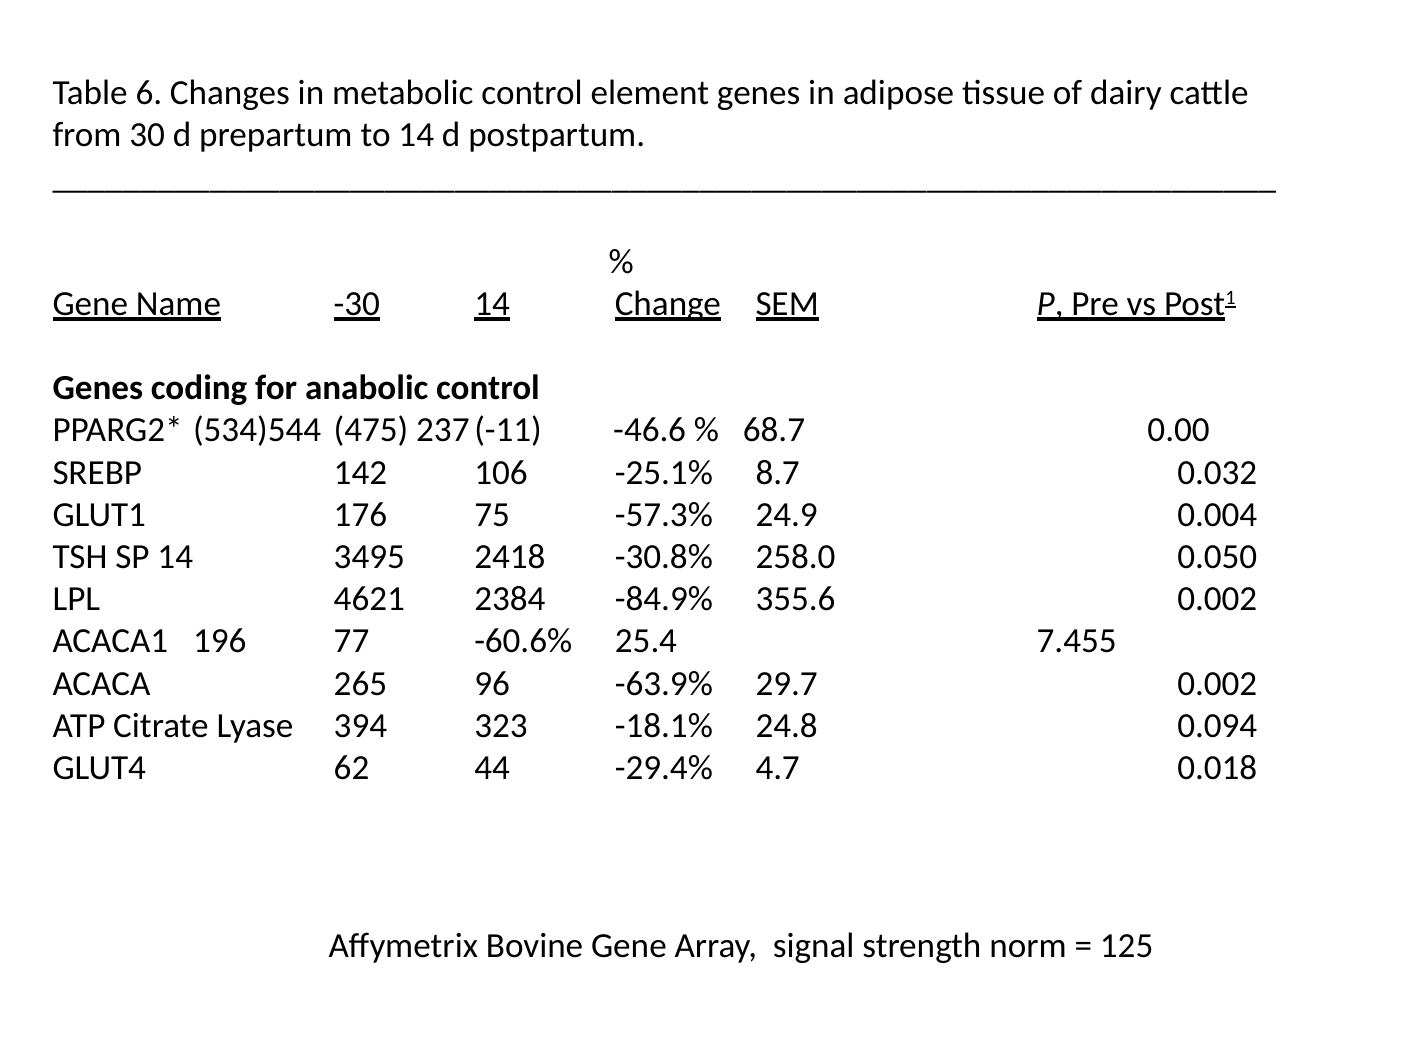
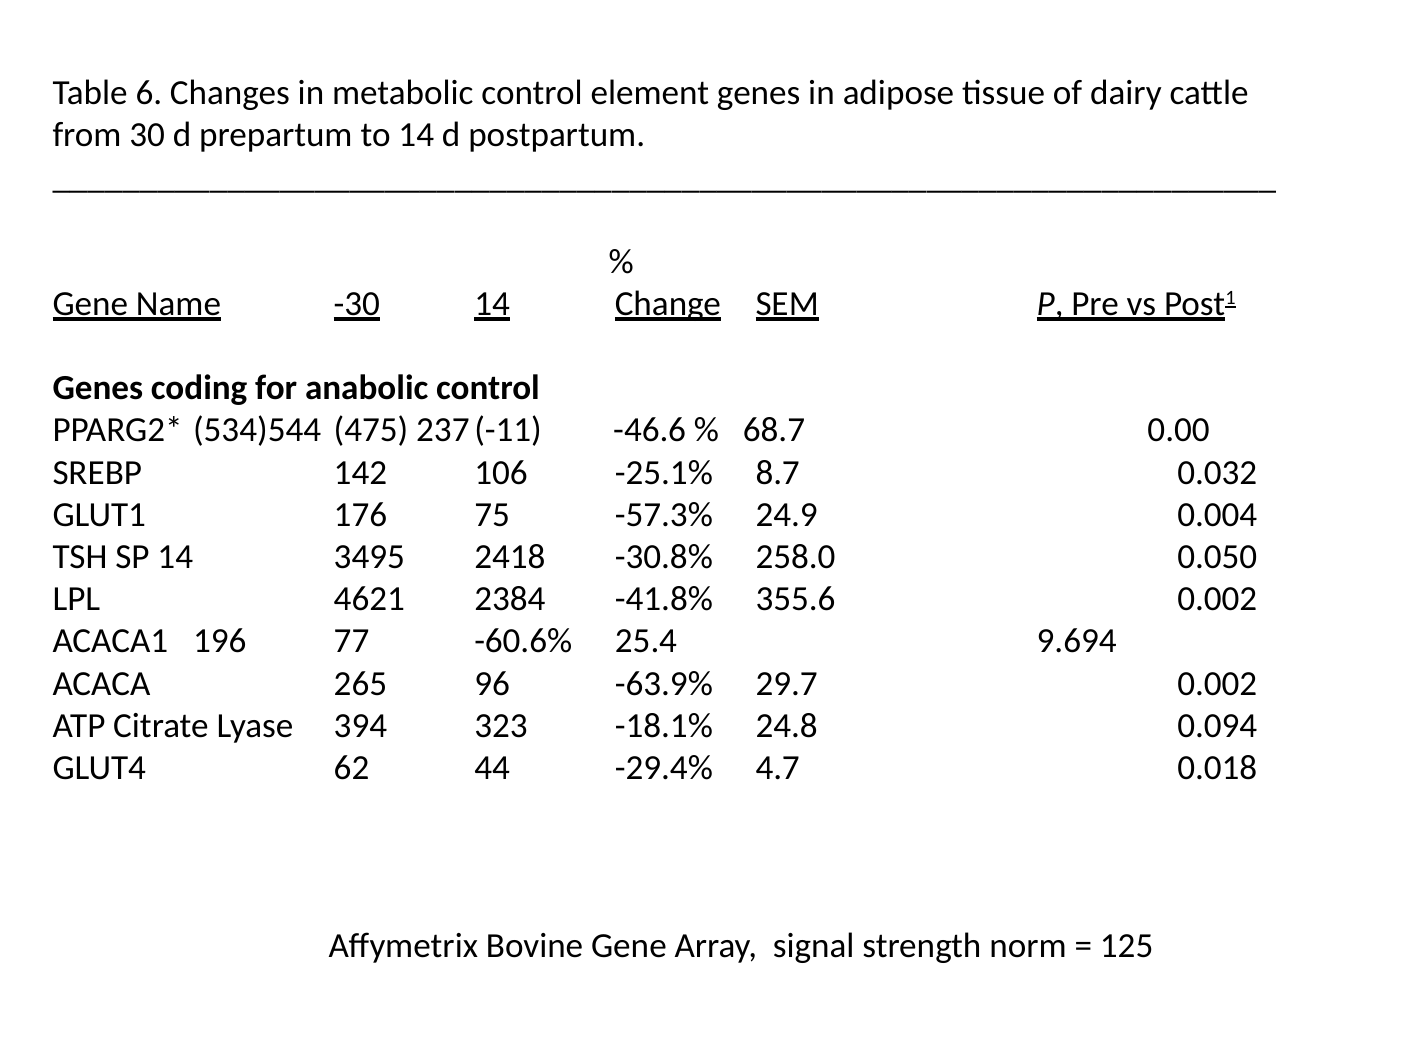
-84.9%: -84.9% -> -41.8%
7.455: 7.455 -> 9.694
